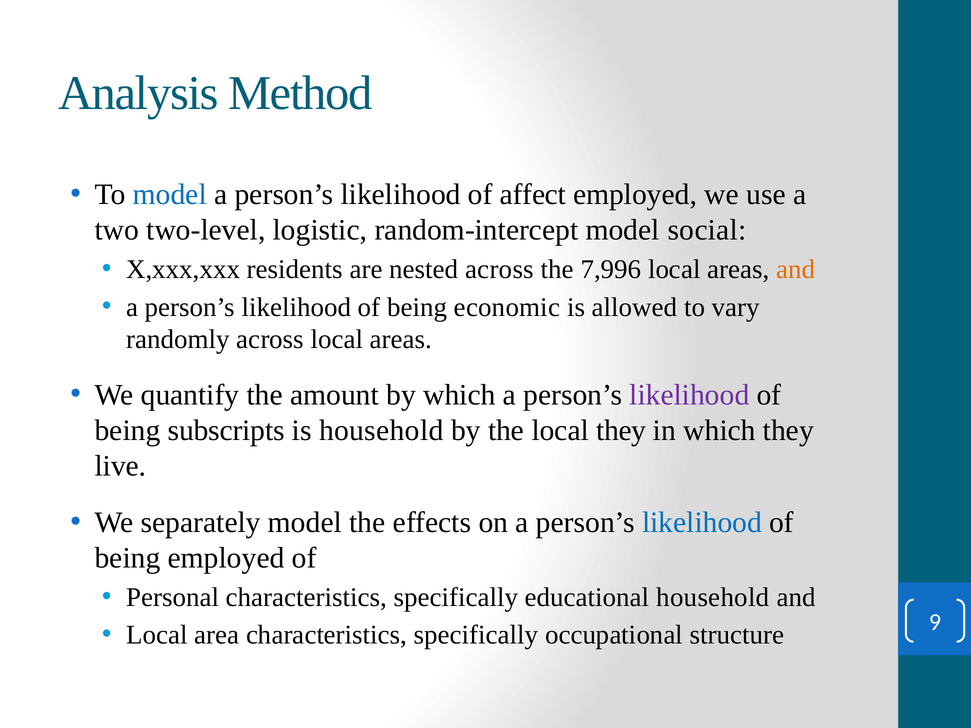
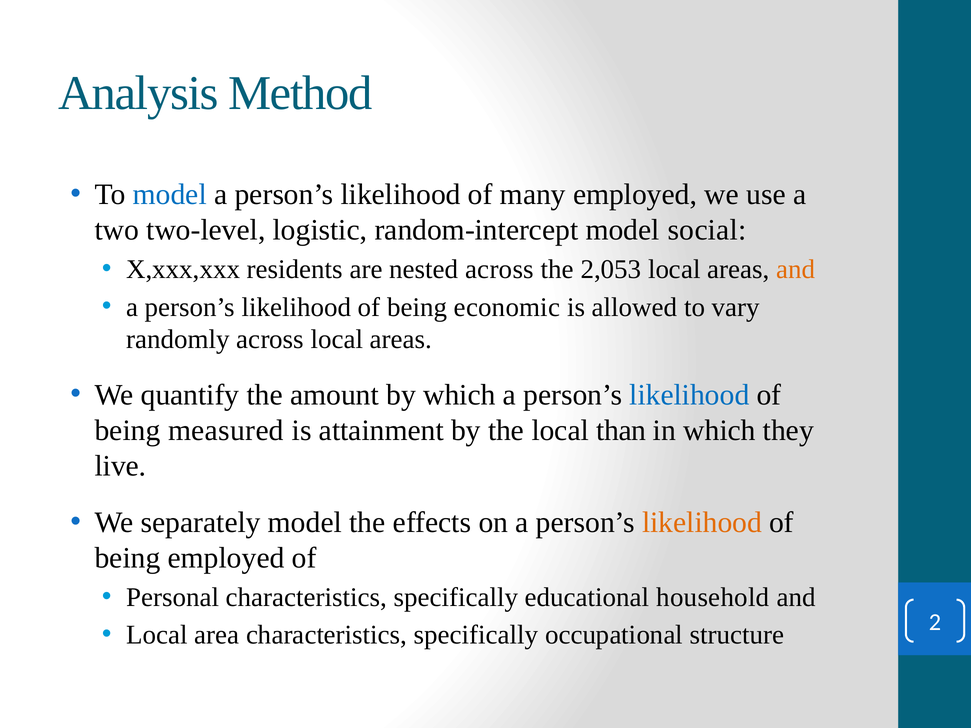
affect: affect -> many
7,996: 7,996 -> 2,053
likelihood at (689, 395) colour: purple -> blue
subscripts: subscripts -> measured
is household: household -> attainment
local they: they -> than
likelihood at (702, 523) colour: blue -> orange
9: 9 -> 2
